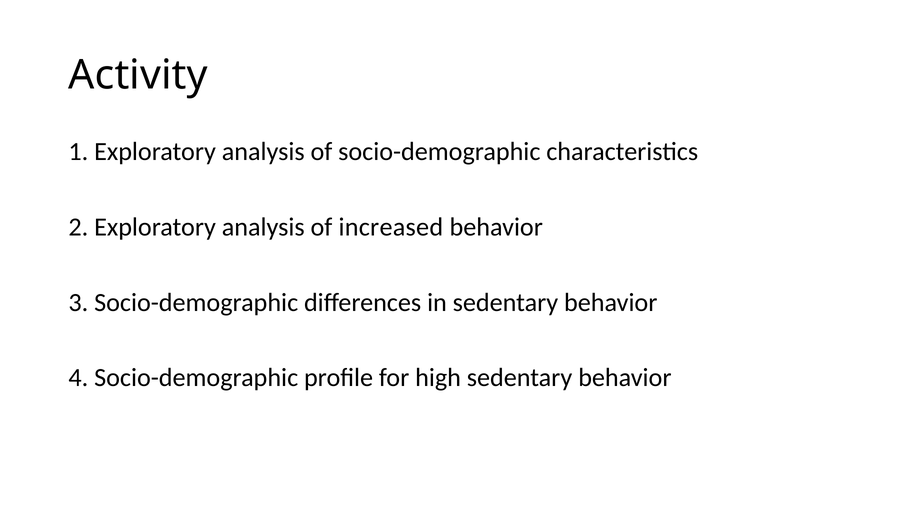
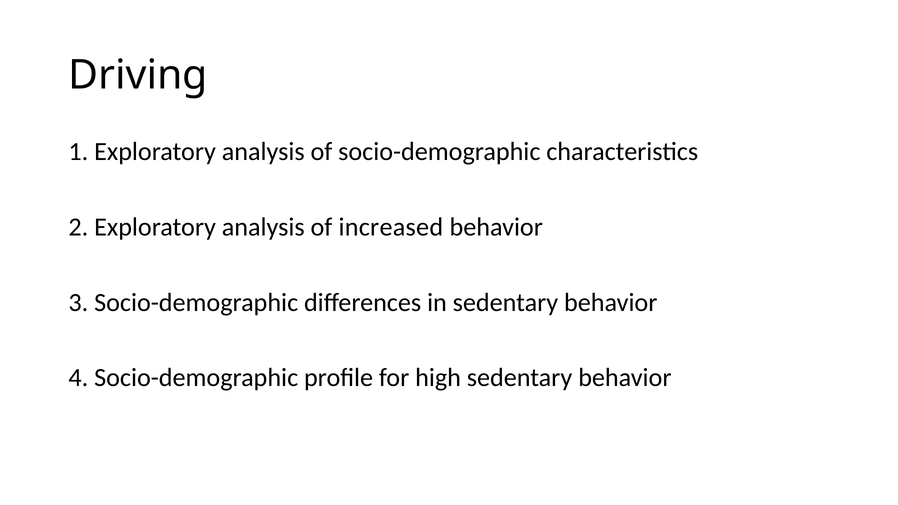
Activity: Activity -> Driving
